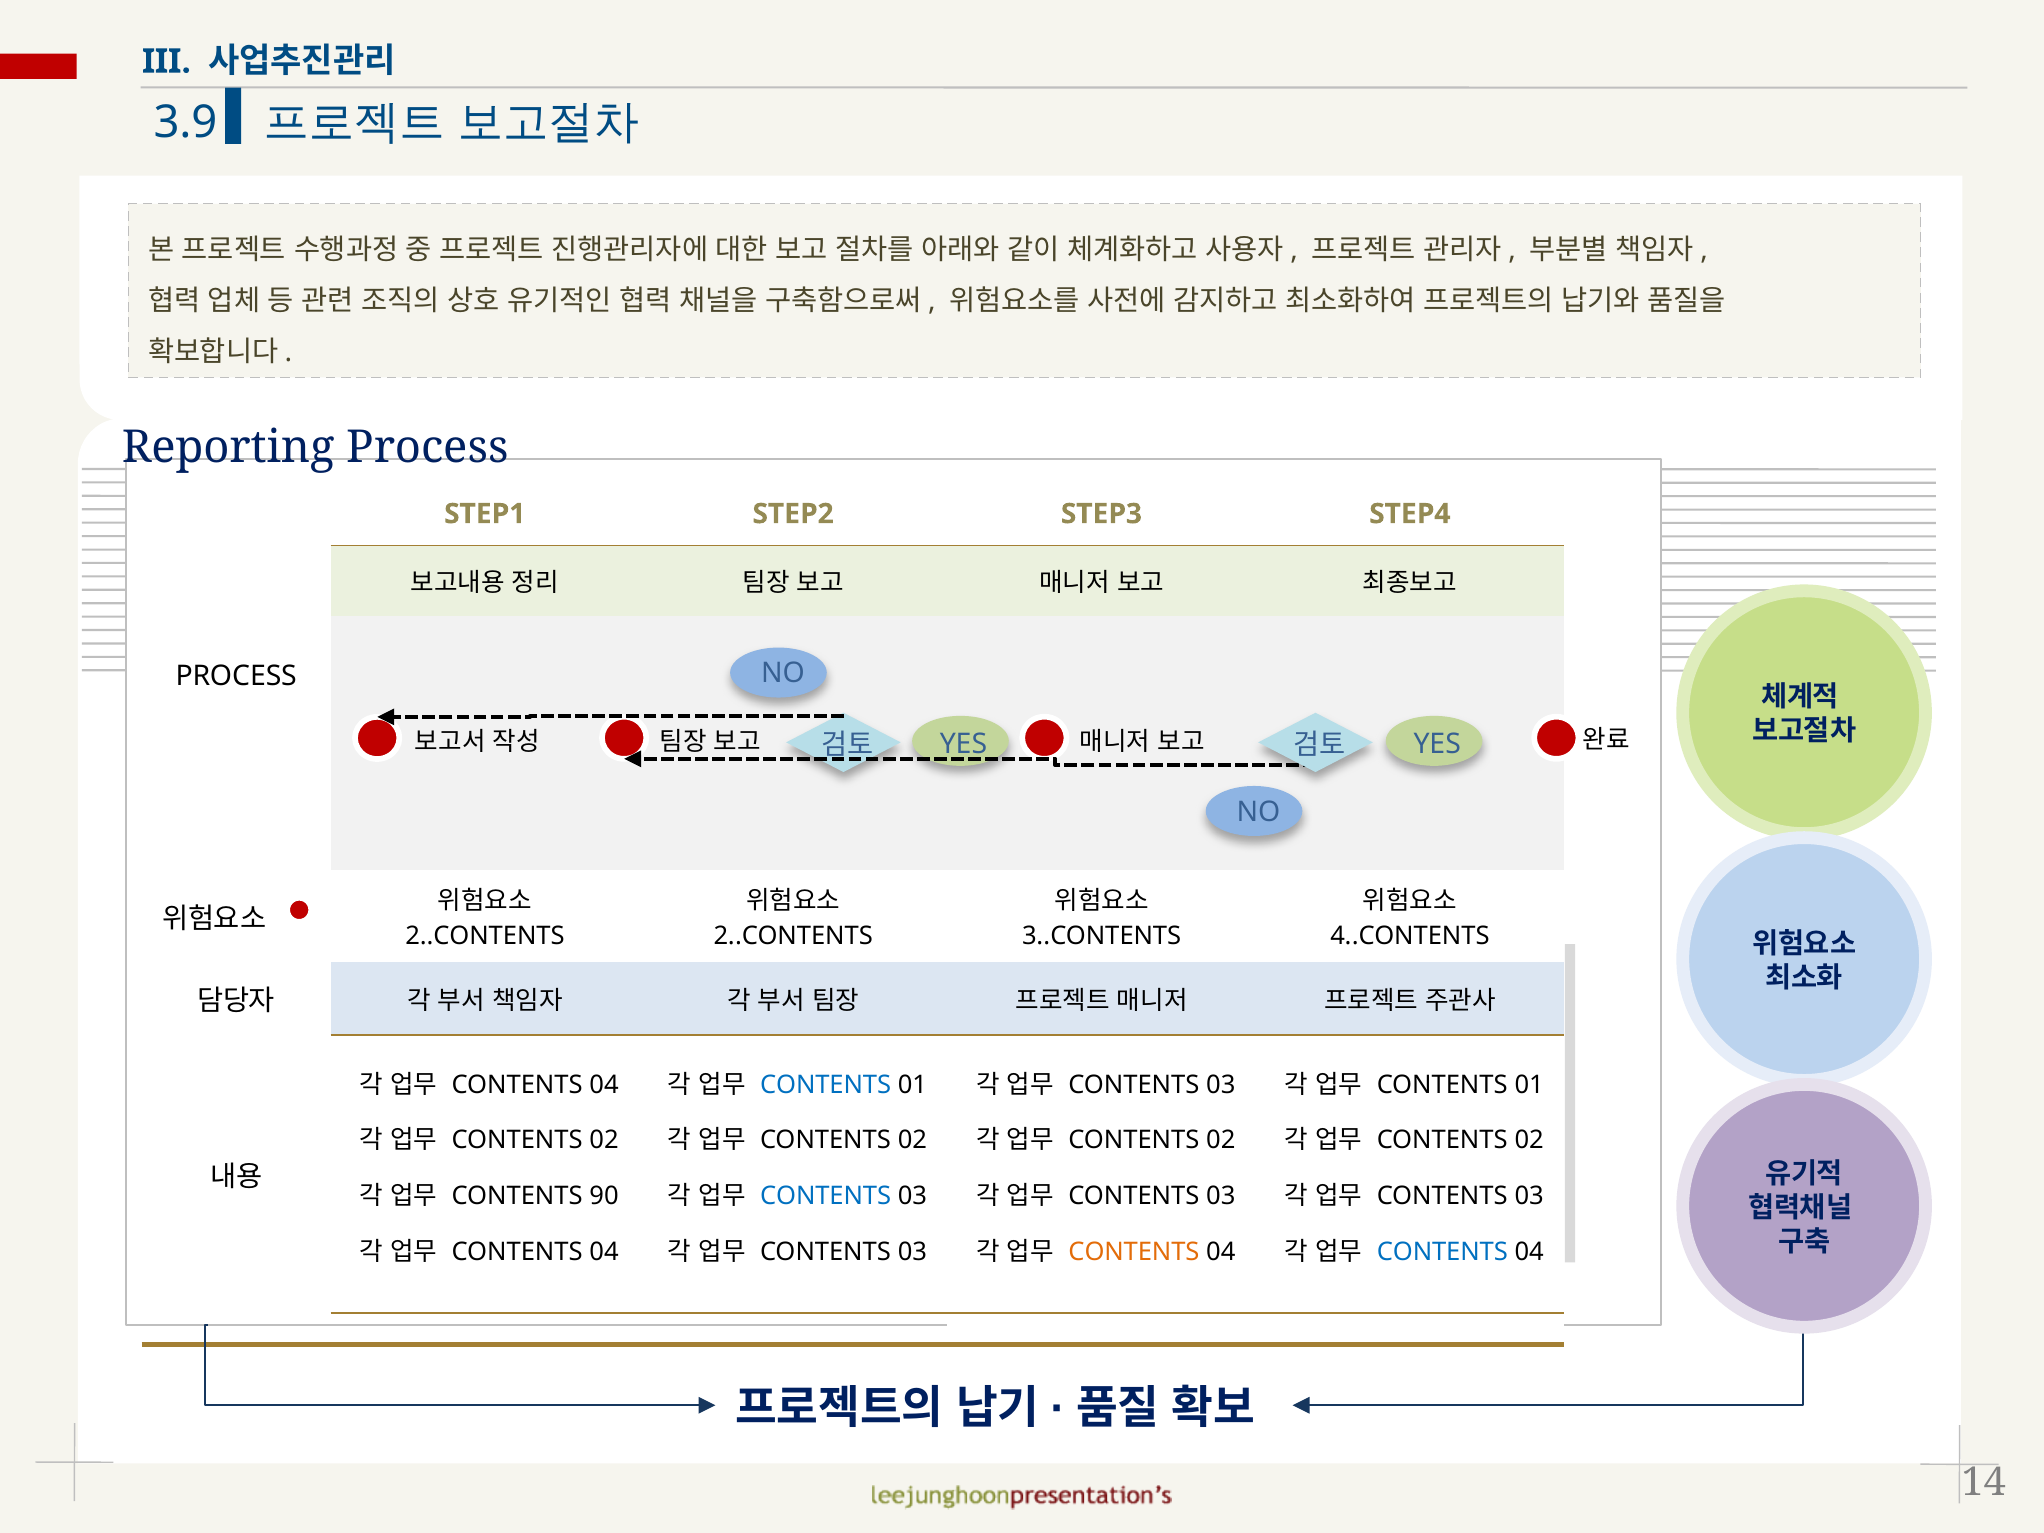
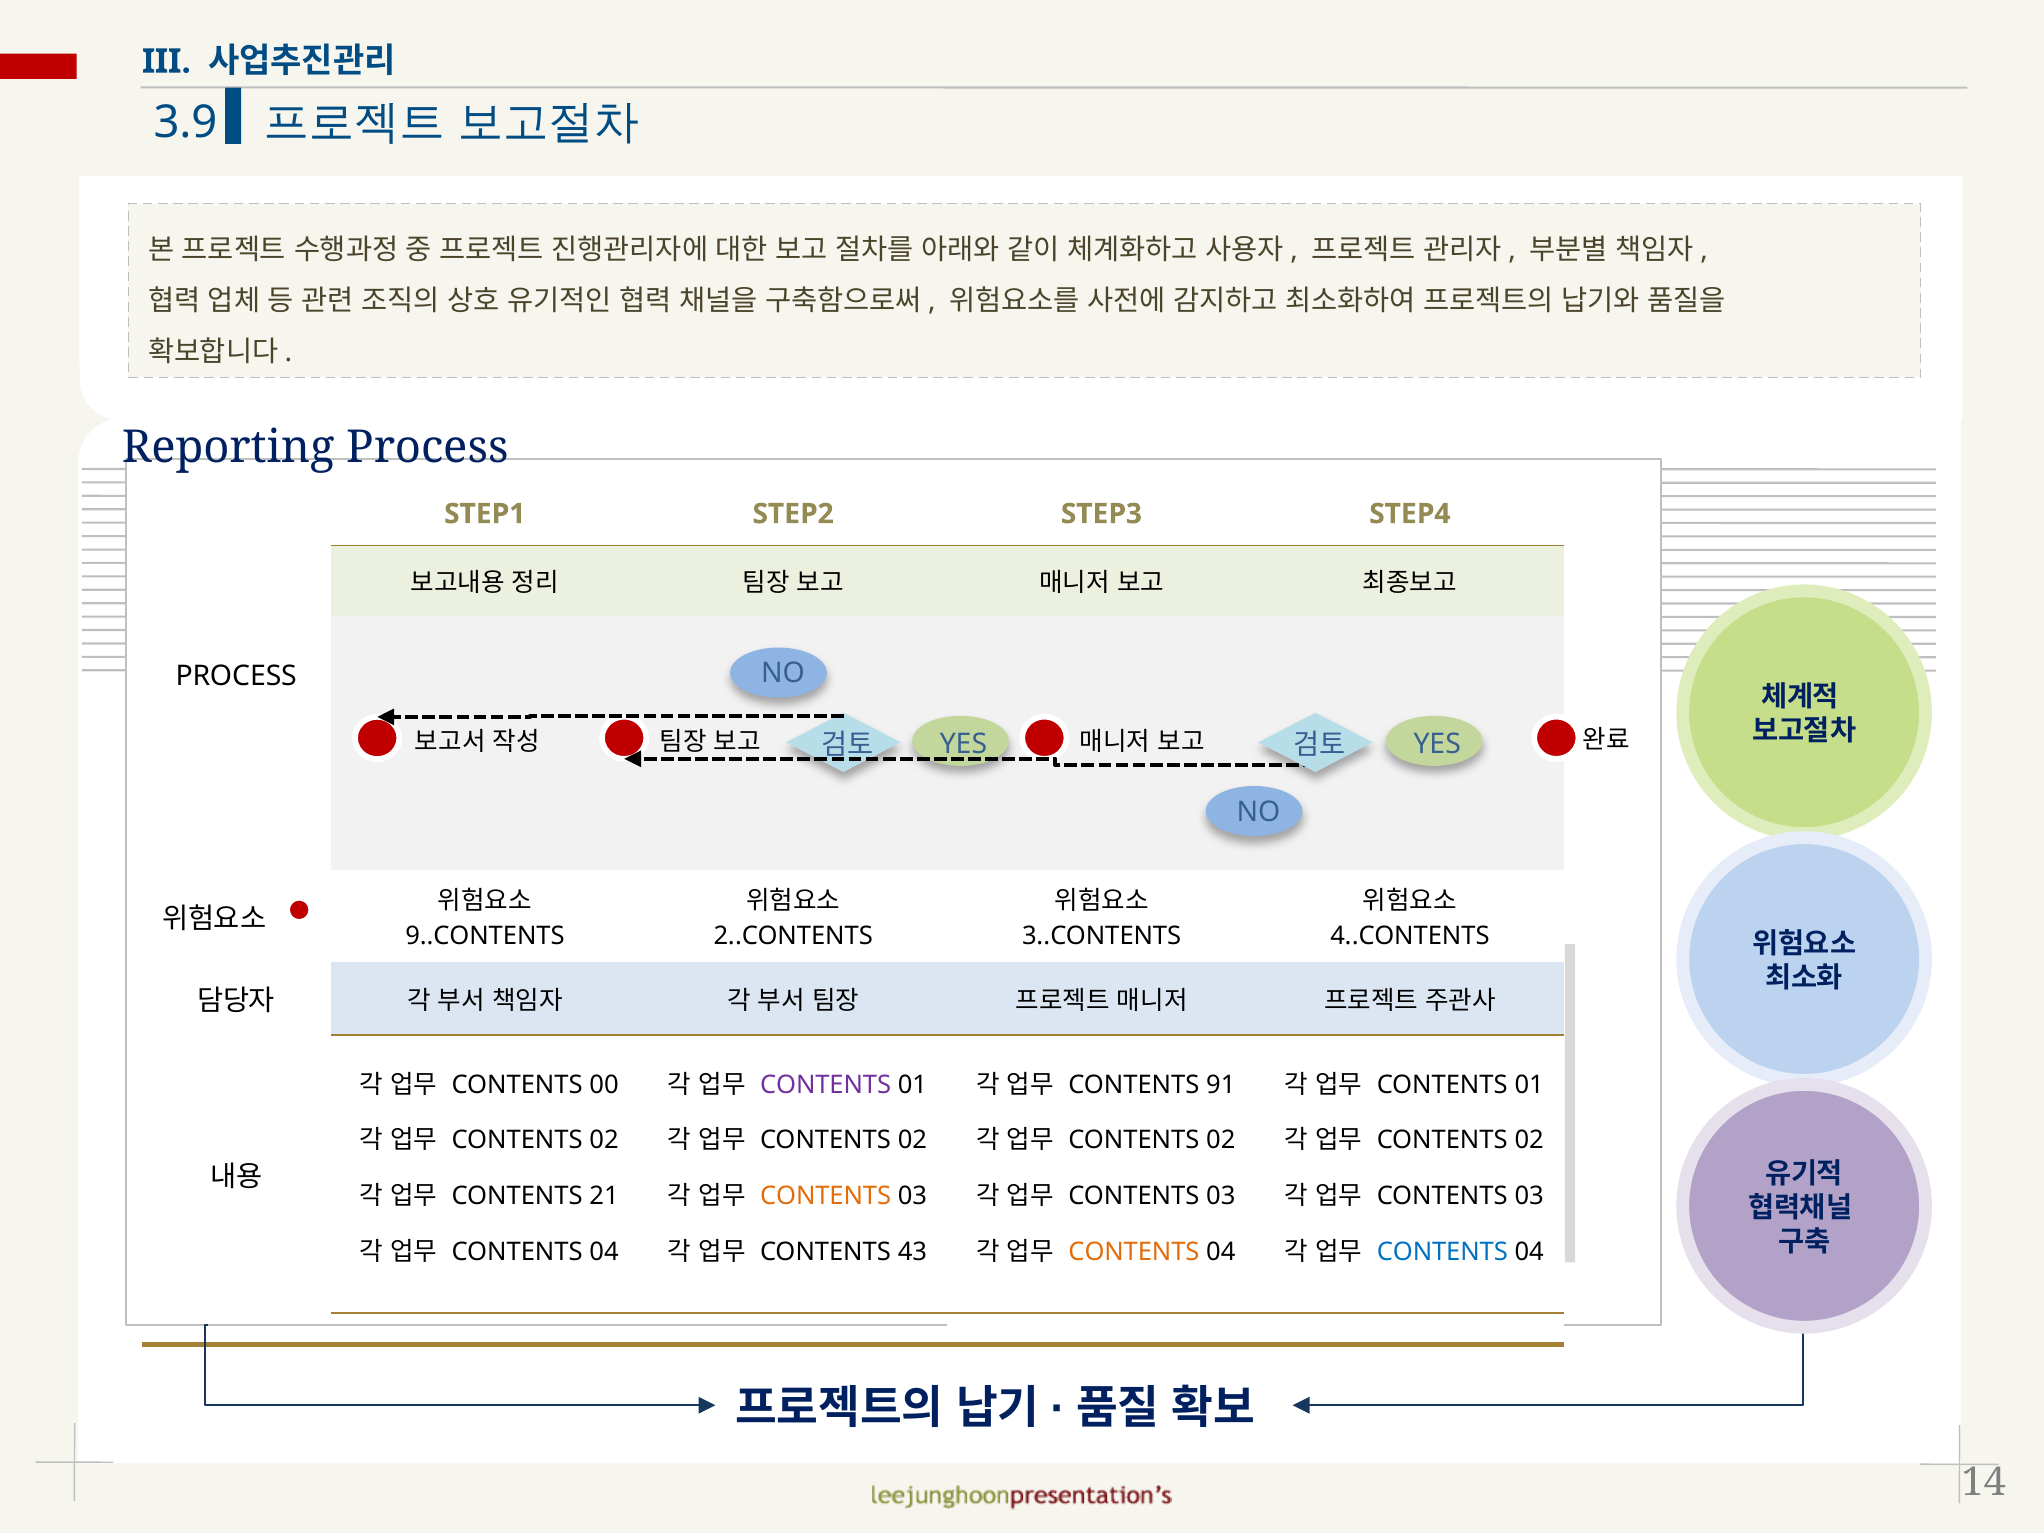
2..CONTENTS at (485, 936): 2..CONTENTS -> 9..CONTENTS
04 at (604, 1085): 04 -> 00
CONTENTS at (826, 1085) colour: blue -> purple
03 at (1221, 1085): 03 -> 91
90: 90 -> 21
CONTENTS at (826, 1196) colour: blue -> orange
03 at (912, 1252): 03 -> 43
